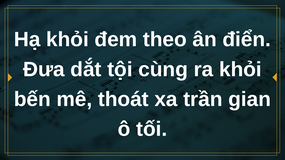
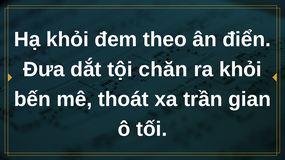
cùng: cùng -> chăn
